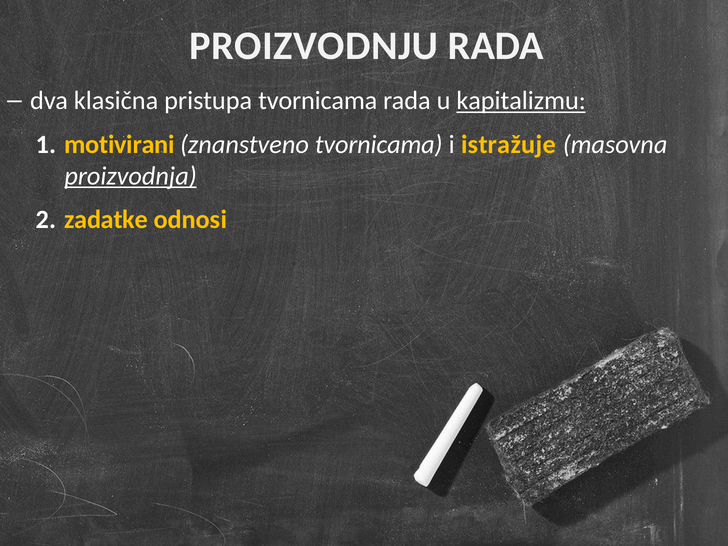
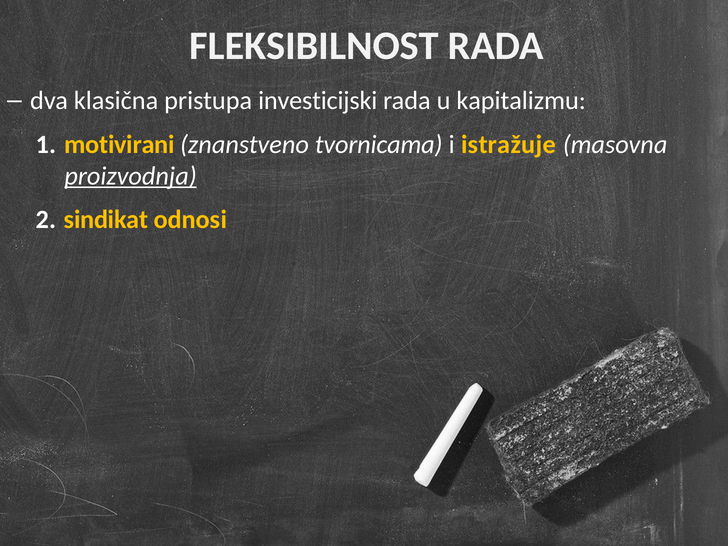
PROIZVODNJU: PROIZVODNJU -> FLEKSIBILNOST
pristupa tvornicama: tvornicama -> investicijski
kapitalizmu underline: present -> none
zadatke: zadatke -> sindikat
